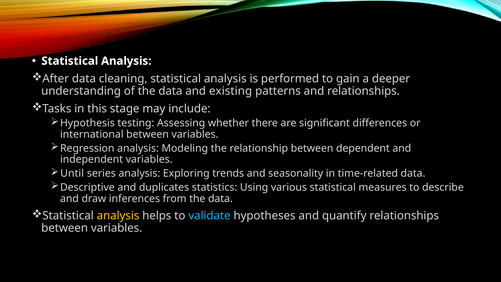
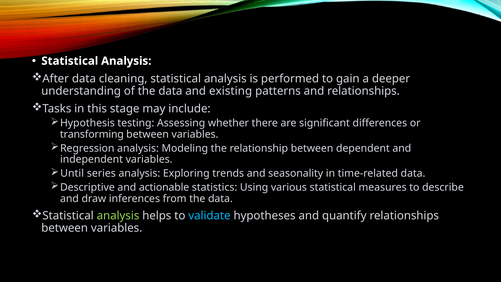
international: international -> transforming
duplicates: duplicates -> actionable
analysis at (118, 216) colour: yellow -> light green
